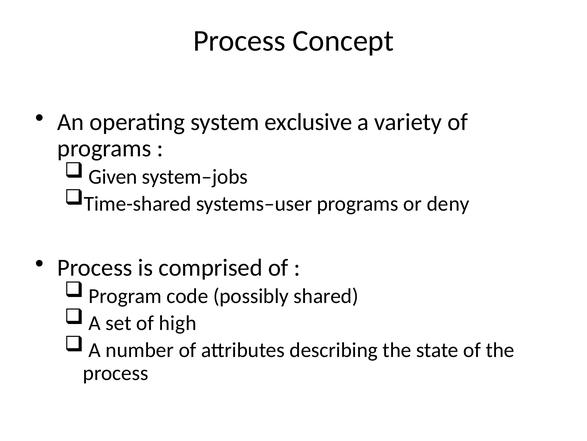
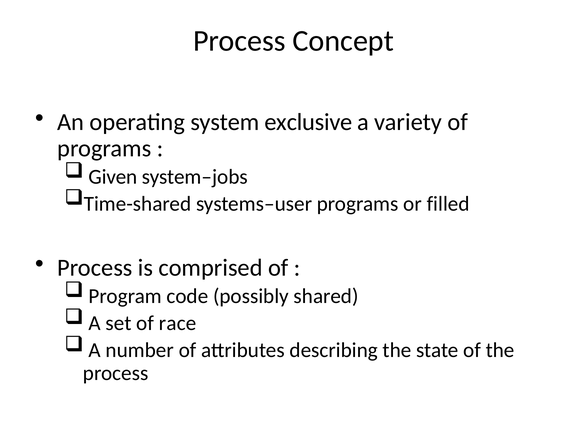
deny: deny -> filled
high: high -> race
